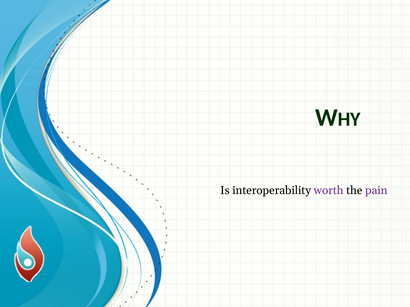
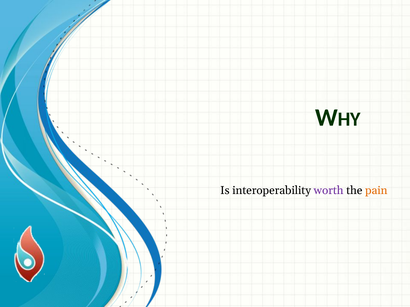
pain colour: purple -> orange
